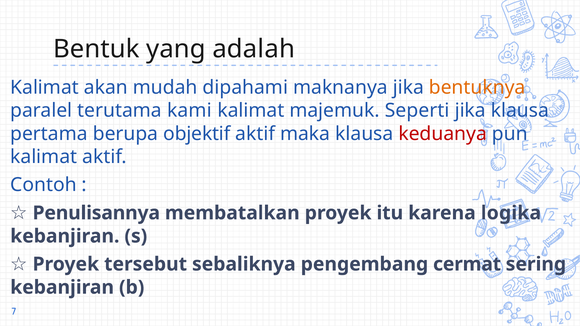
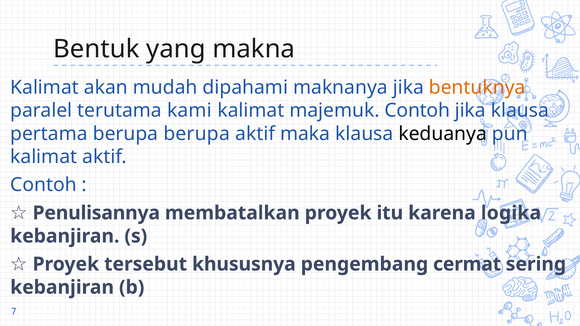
adalah: adalah -> makna
majemuk Seperti: Seperti -> Contoh
berupa objektif: objektif -> berupa
keduanya colour: red -> black
sebaliknya: sebaliknya -> khususnya
